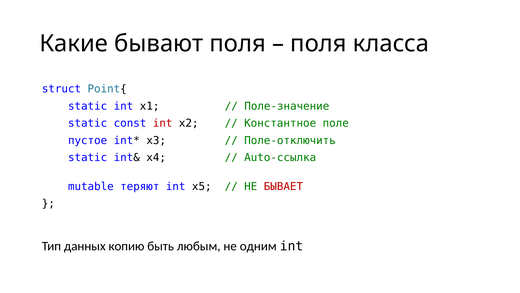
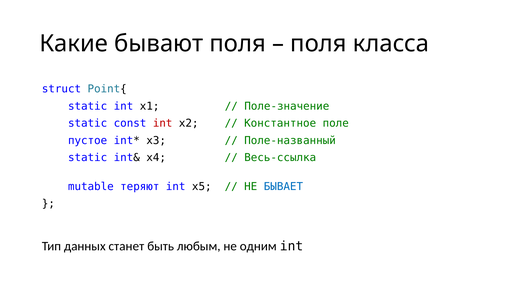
Поле-отключить: Поле-отключить -> Поле-названный
Auto-ссылка: Auto-ссылка -> Весь-ссылка
БЫВАЕТ colour: red -> blue
копию: копию -> станет
